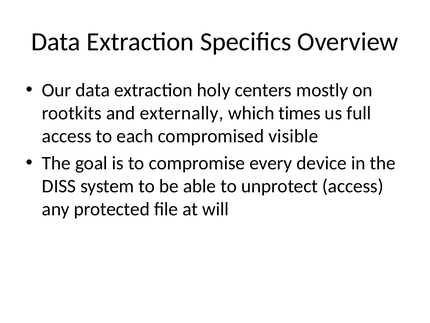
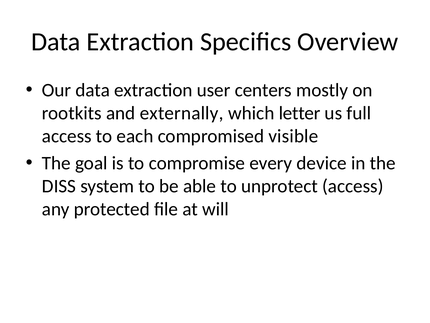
holy: holy -> user
times: times -> letter
